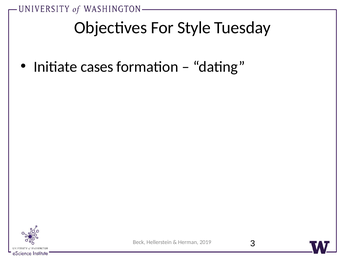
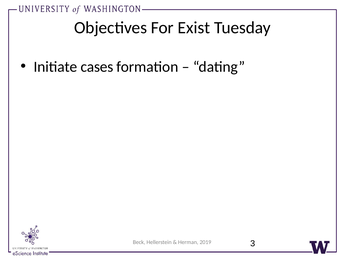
Style: Style -> Exist
